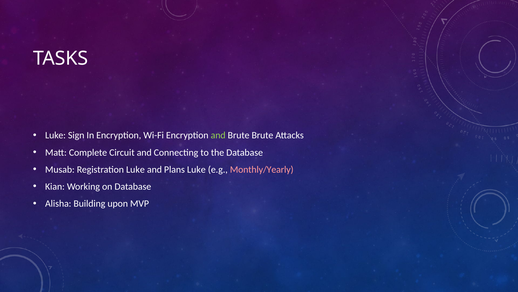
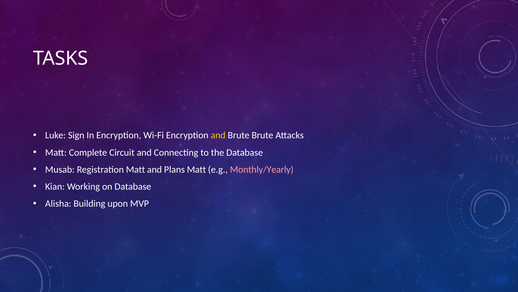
and at (218, 135) colour: light green -> yellow
Registration Luke: Luke -> Matt
Plans Luke: Luke -> Matt
